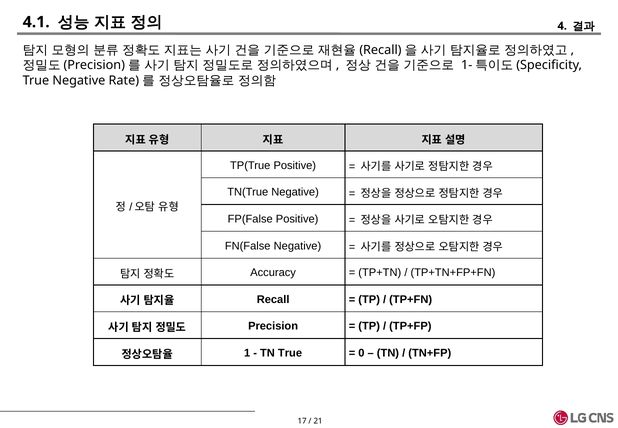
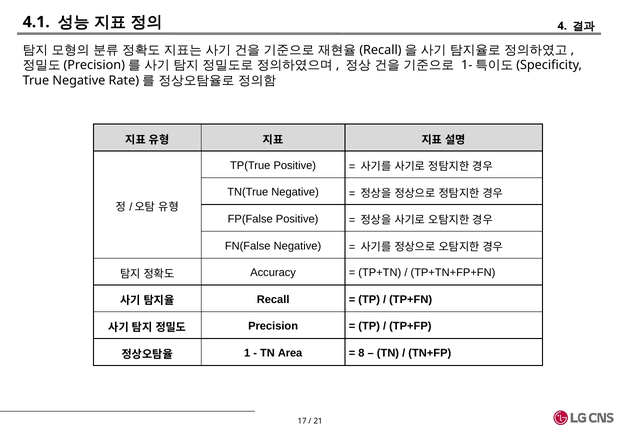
TN True: True -> Area
0: 0 -> 8
